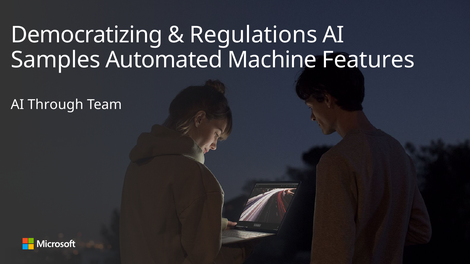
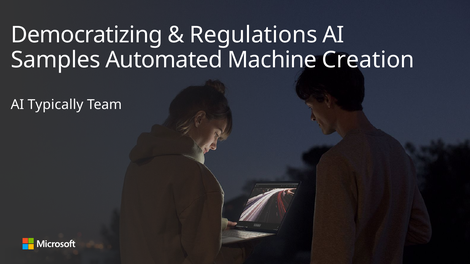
Features: Features -> Creation
Through: Through -> Typically
